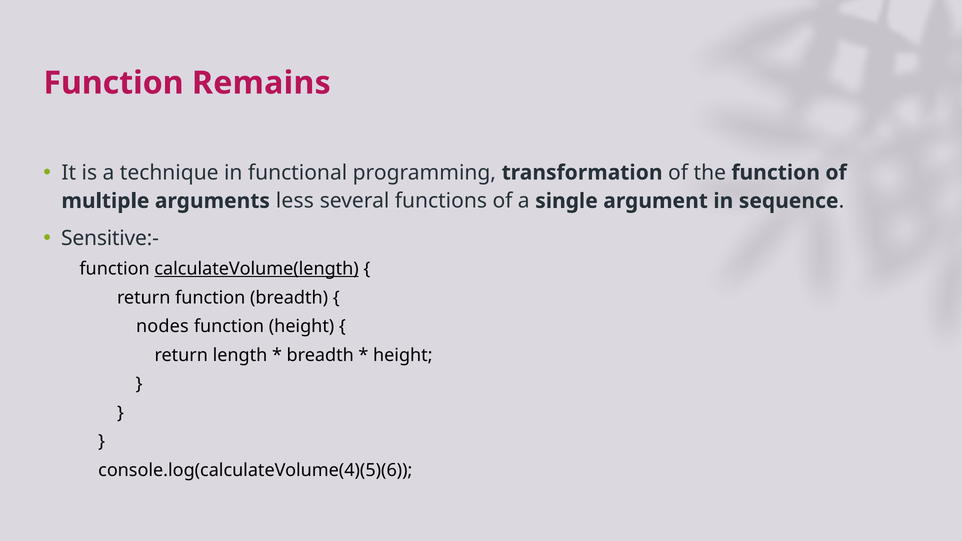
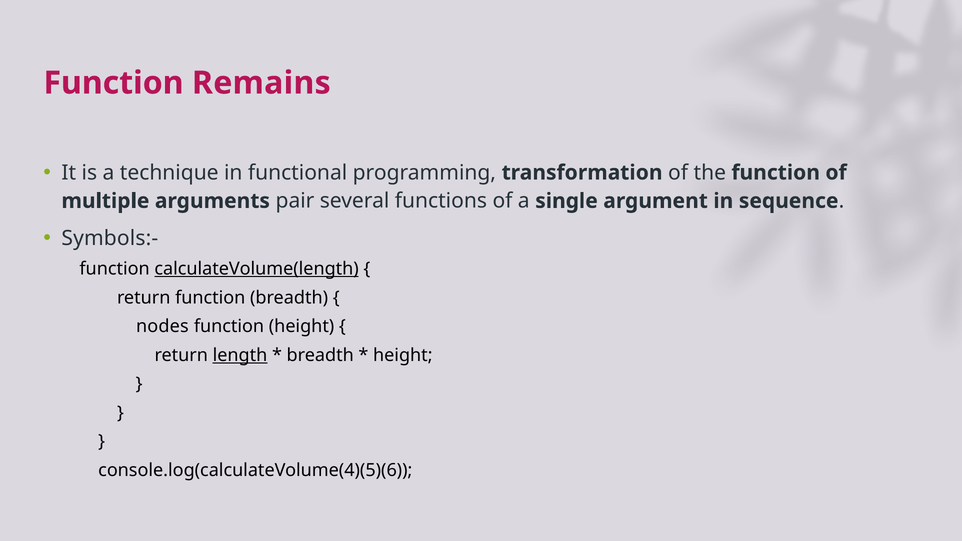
less: less -> pair
Sensitive:-: Sensitive:- -> Symbols:-
length underline: none -> present
